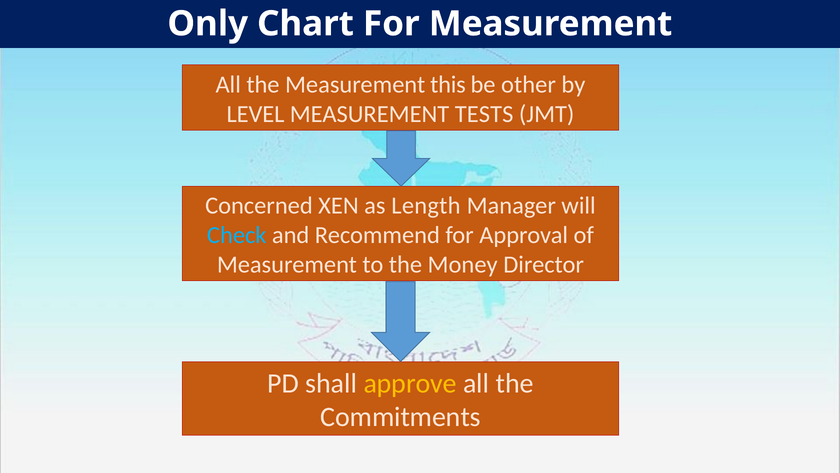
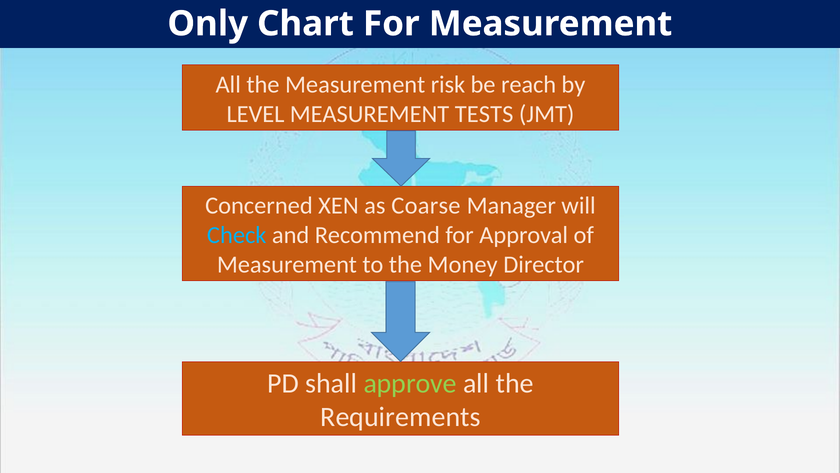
this: this -> risk
other: other -> reach
Length: Length -> Coarse
approve colour: yellow -> light green
Commitments: Commitments -> Requirements
